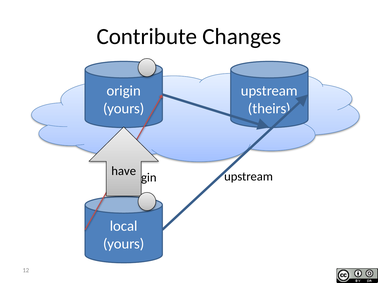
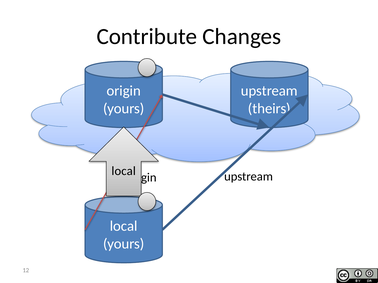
have at (124, 171): have -> local
